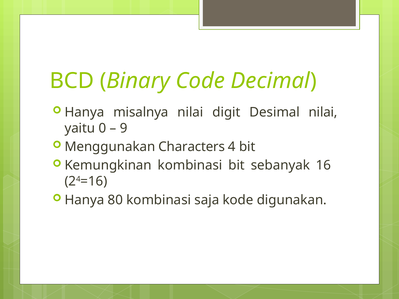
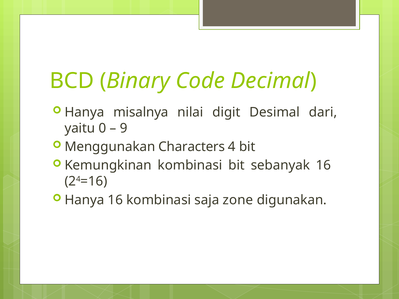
Desimal nilai: nilai -> dari
Hanya 80: 80 -> 16
kode: kode -> zone
